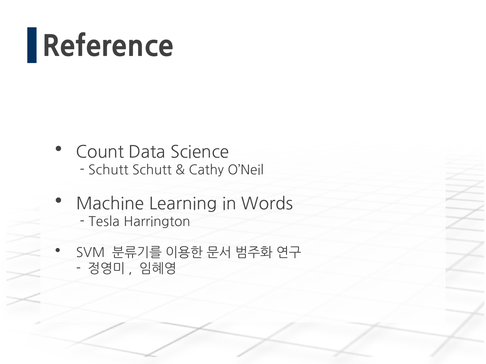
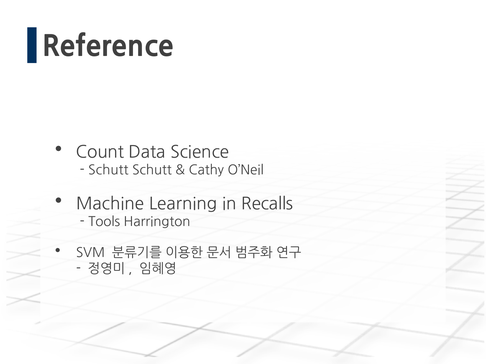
Words: Words -> Recalls
Tesla: Tesla -> Tools
